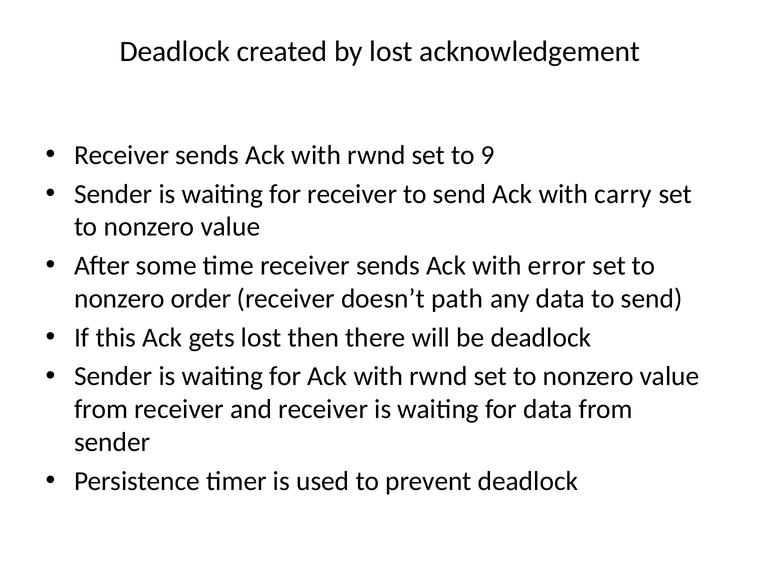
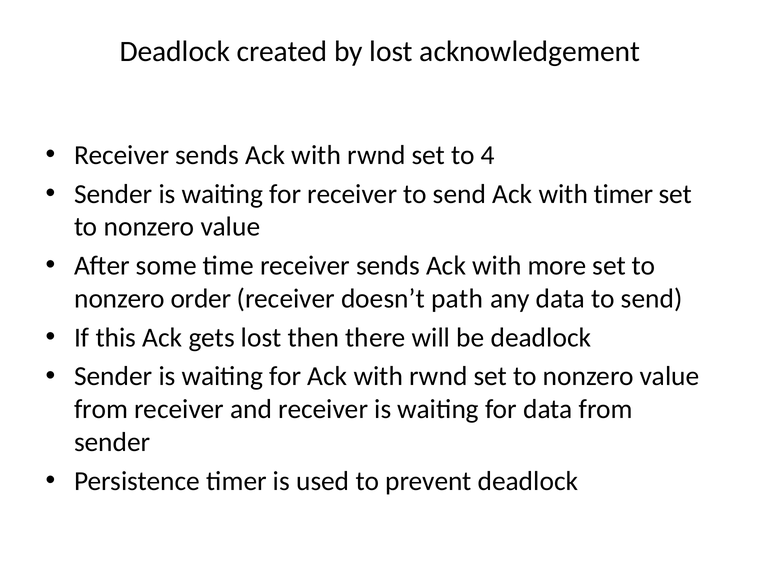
9: 9 -> 4
with carry: carry -> timer
error: error -> more
